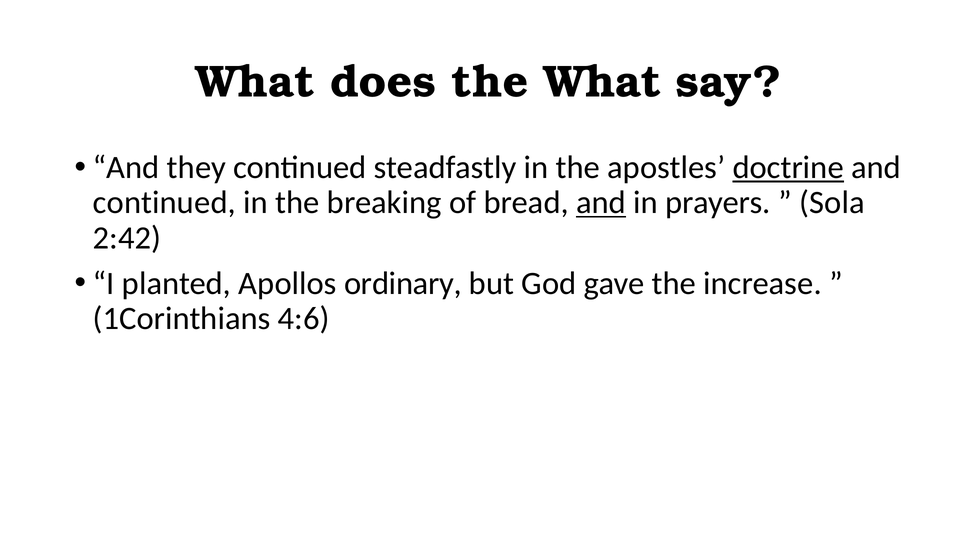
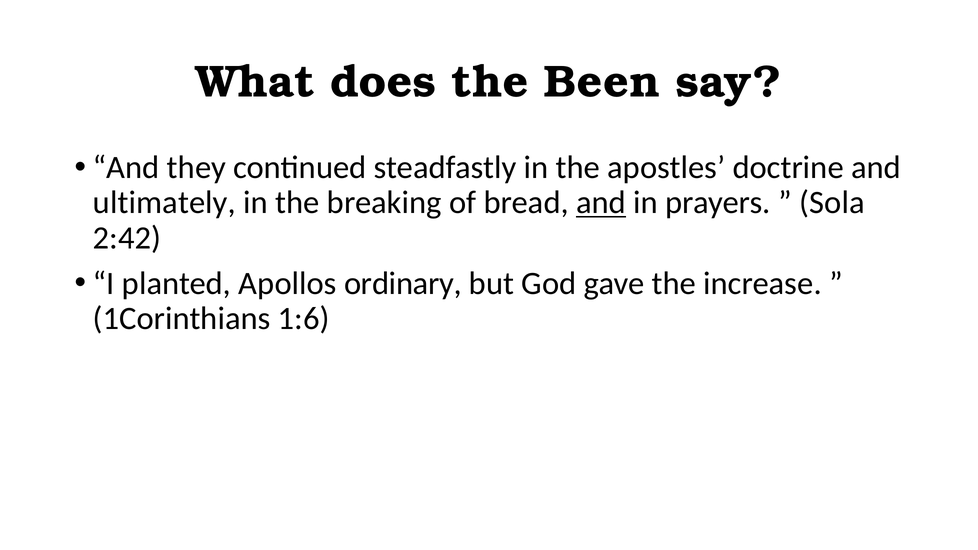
the What: What -> Been
doctrine underline: present -> none
continued at (164, 203): continued -> ultimately
4:6: 4:6 -> 1:6
